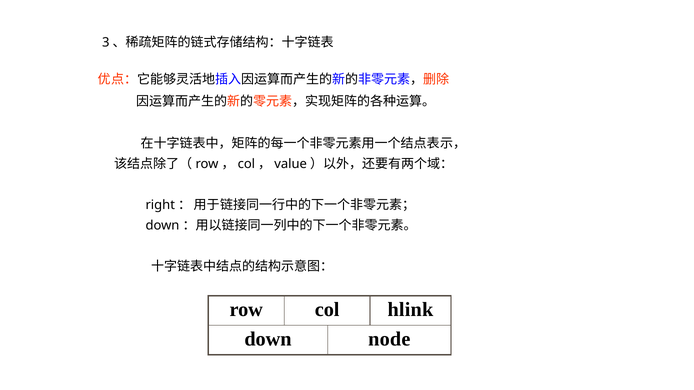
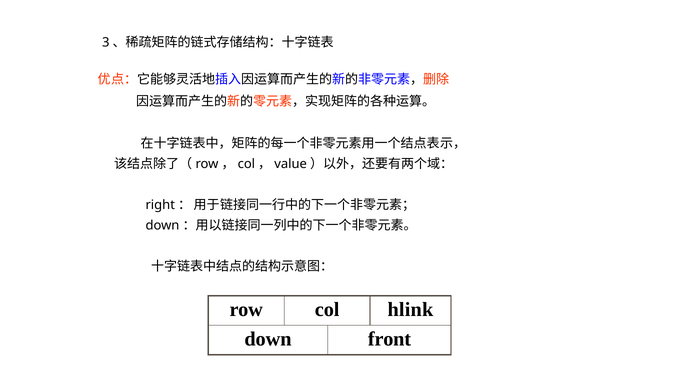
node: node -> front
